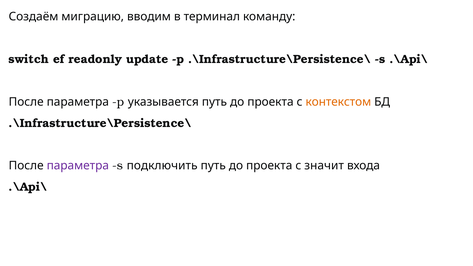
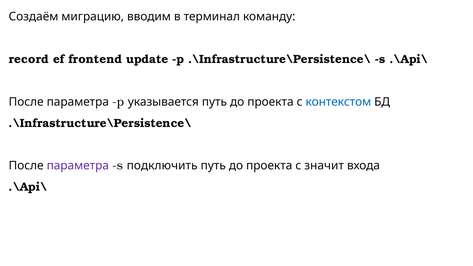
switch: switch -> record
readonly: readonly -> frontend
контекстом colour: orange -> blue
